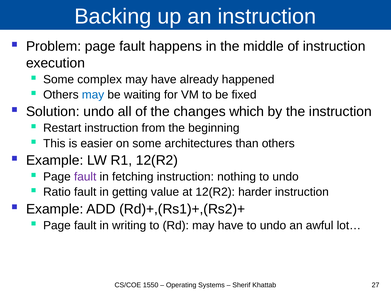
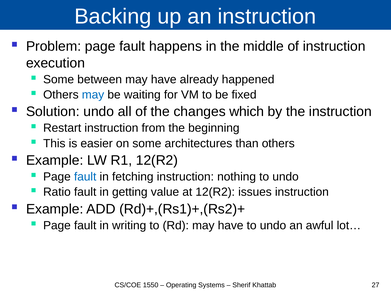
complex: complex -> between
fault at (85, 177) colour: purple -> blue
harder: harder -> issues
